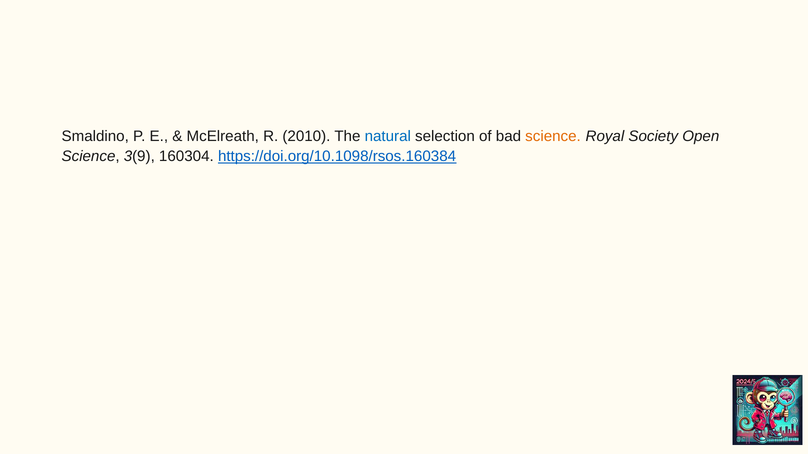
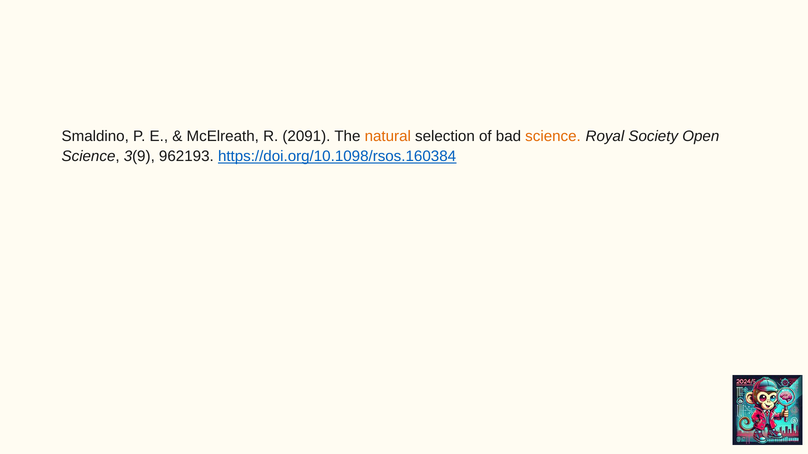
2010: 2010 -> 2091
natural colour: blue -> orange
160304: 160304 -> 962193
